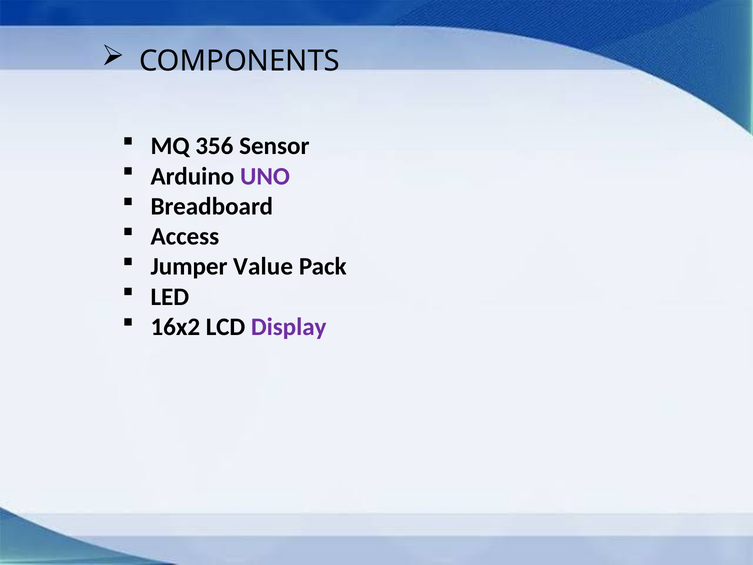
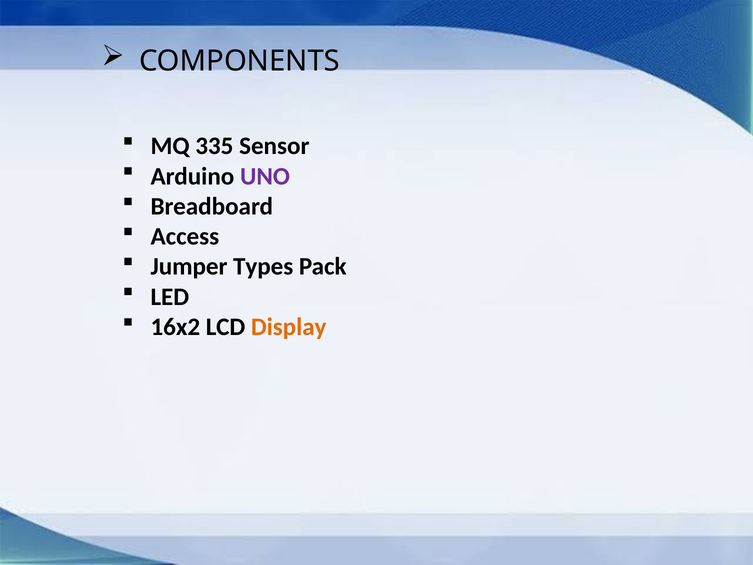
356: 356 -> 335
Value: Value -> Types
Display colour: purple -> orange
